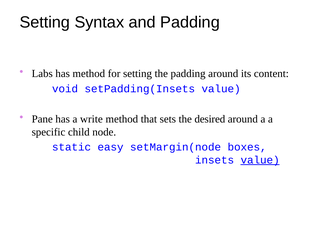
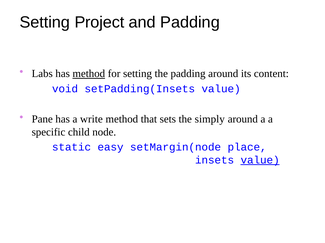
Syntax: Syntax -> Project
method at (89, 74) underline: none -> present
desired: desired -> simply
boxes: boxes -> place
